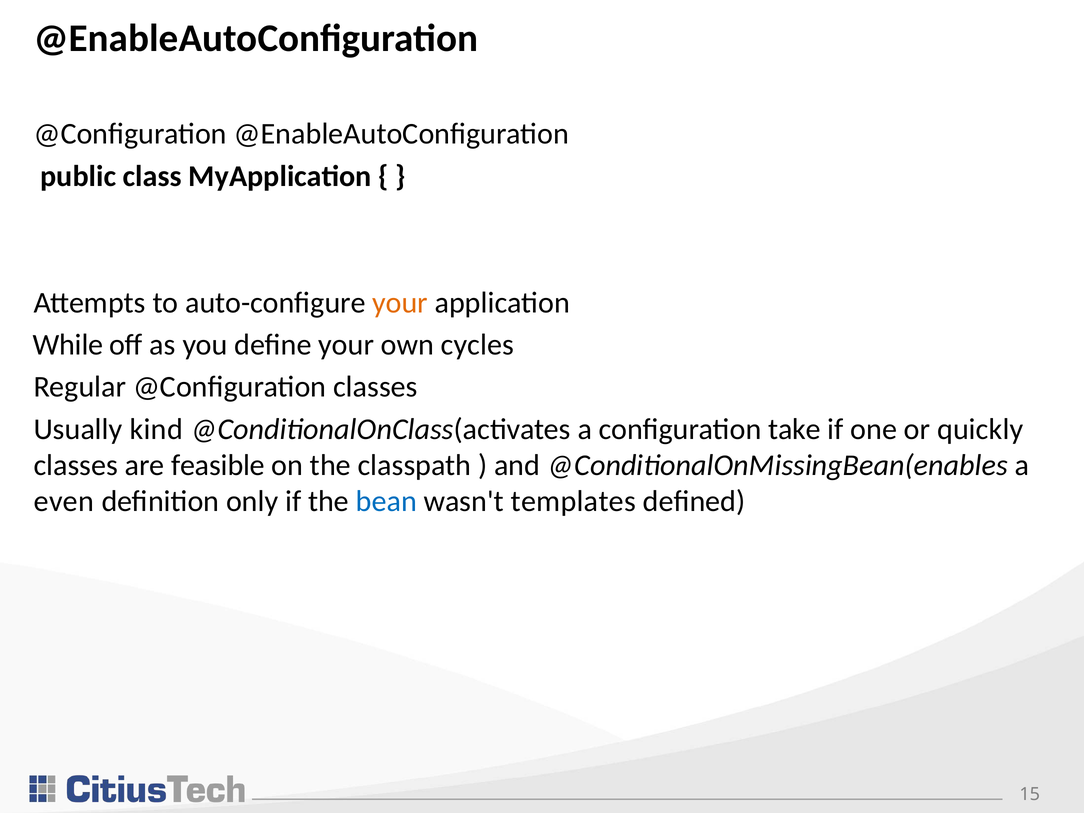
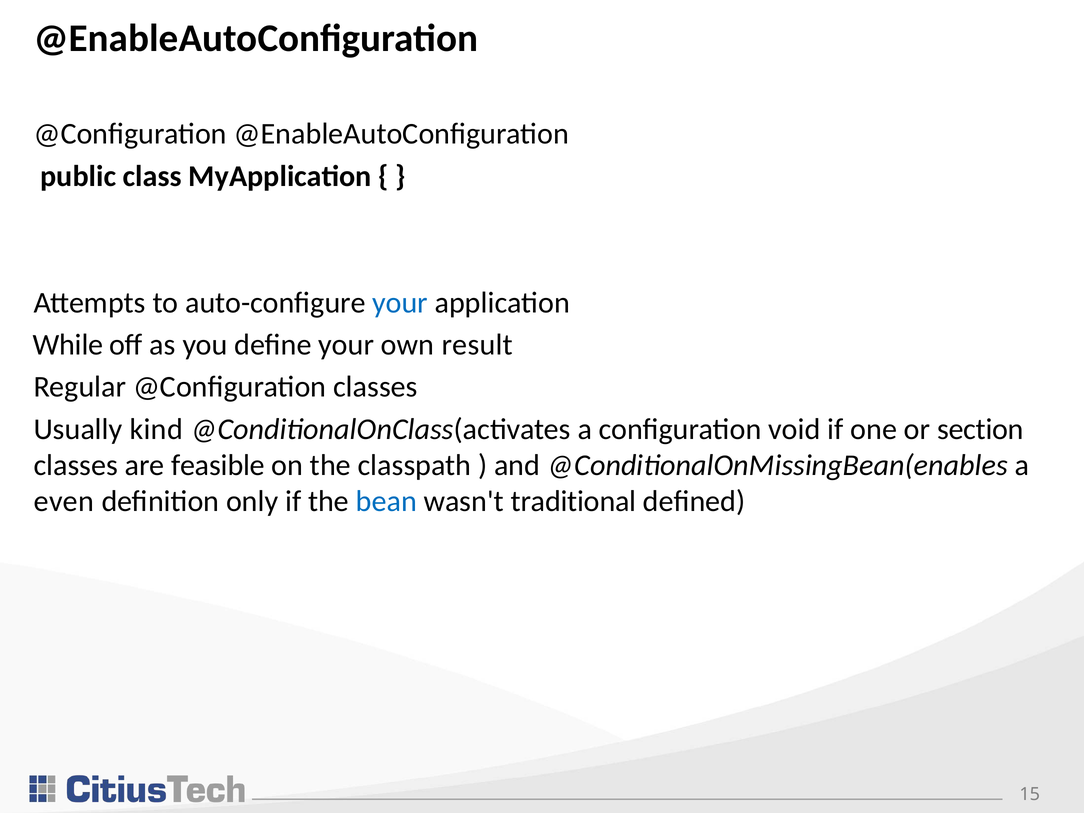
your at (400, 303) colour: orange -> blue
cycles: cycles -> result
take: take -> void
quickly: quickly -> section
templates: templates -> traditional
